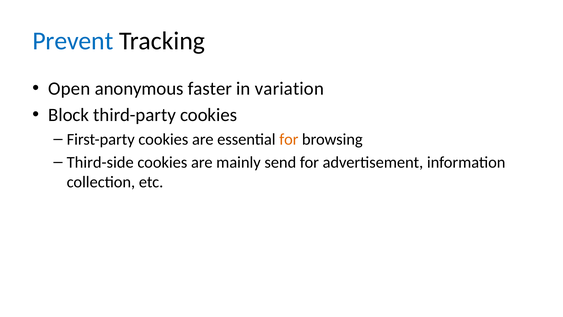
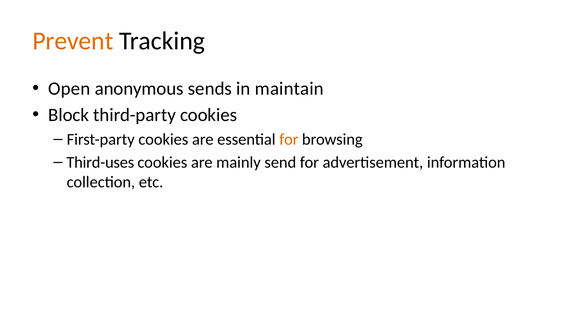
Prevent colour: blue -> orange
faster: faster -> sends
variation: variation -> maintain
Third-side: Third-side -> Third-uses
